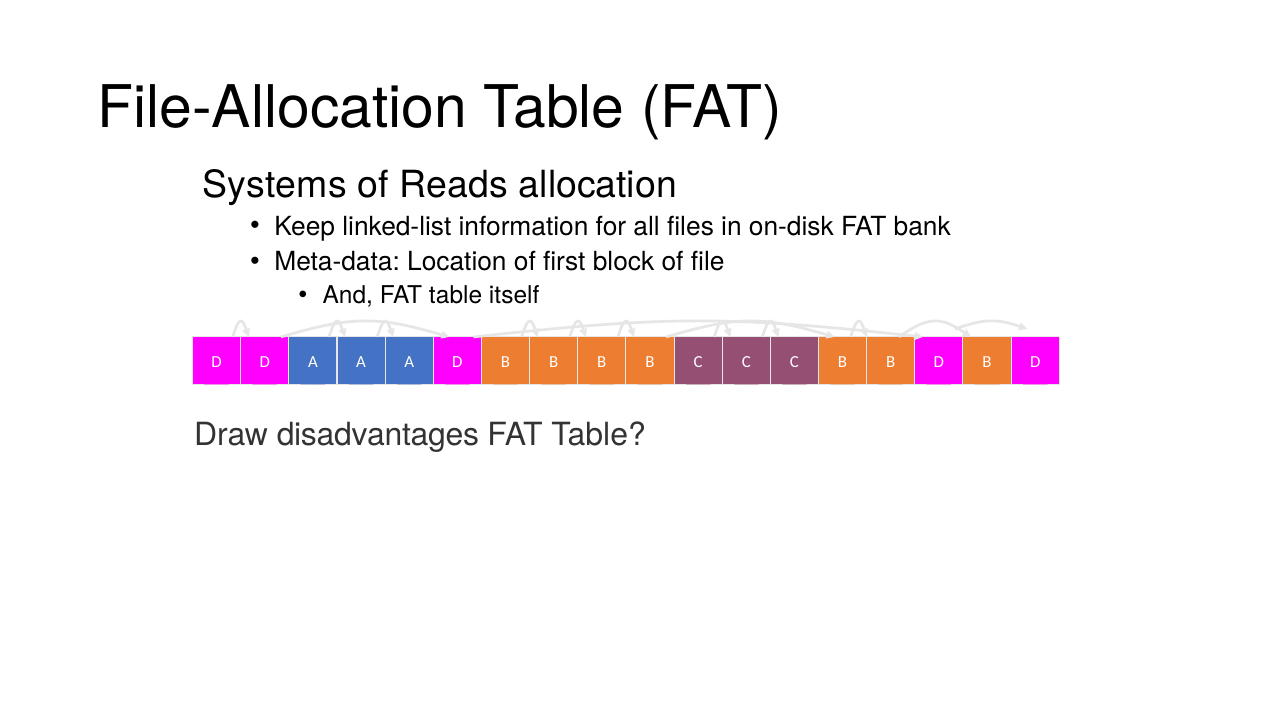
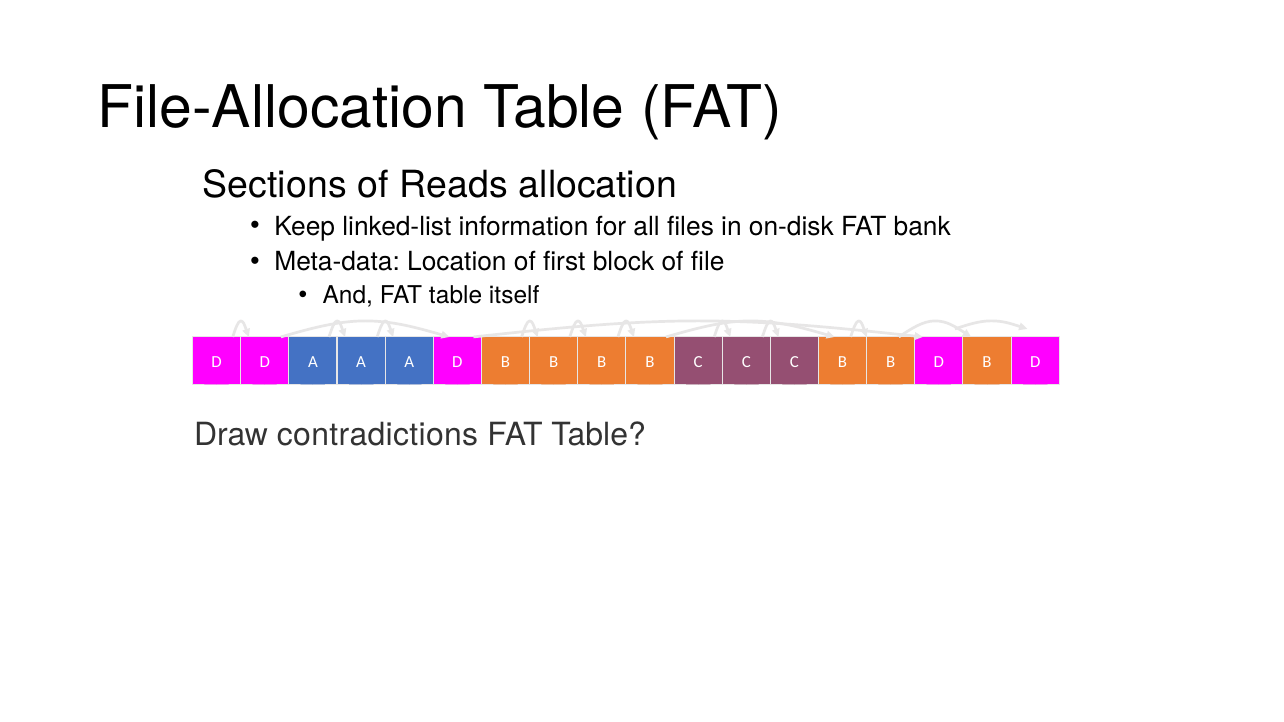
Systems: Systems -> Sections
disadvantages: disadvantages -> contradictions
